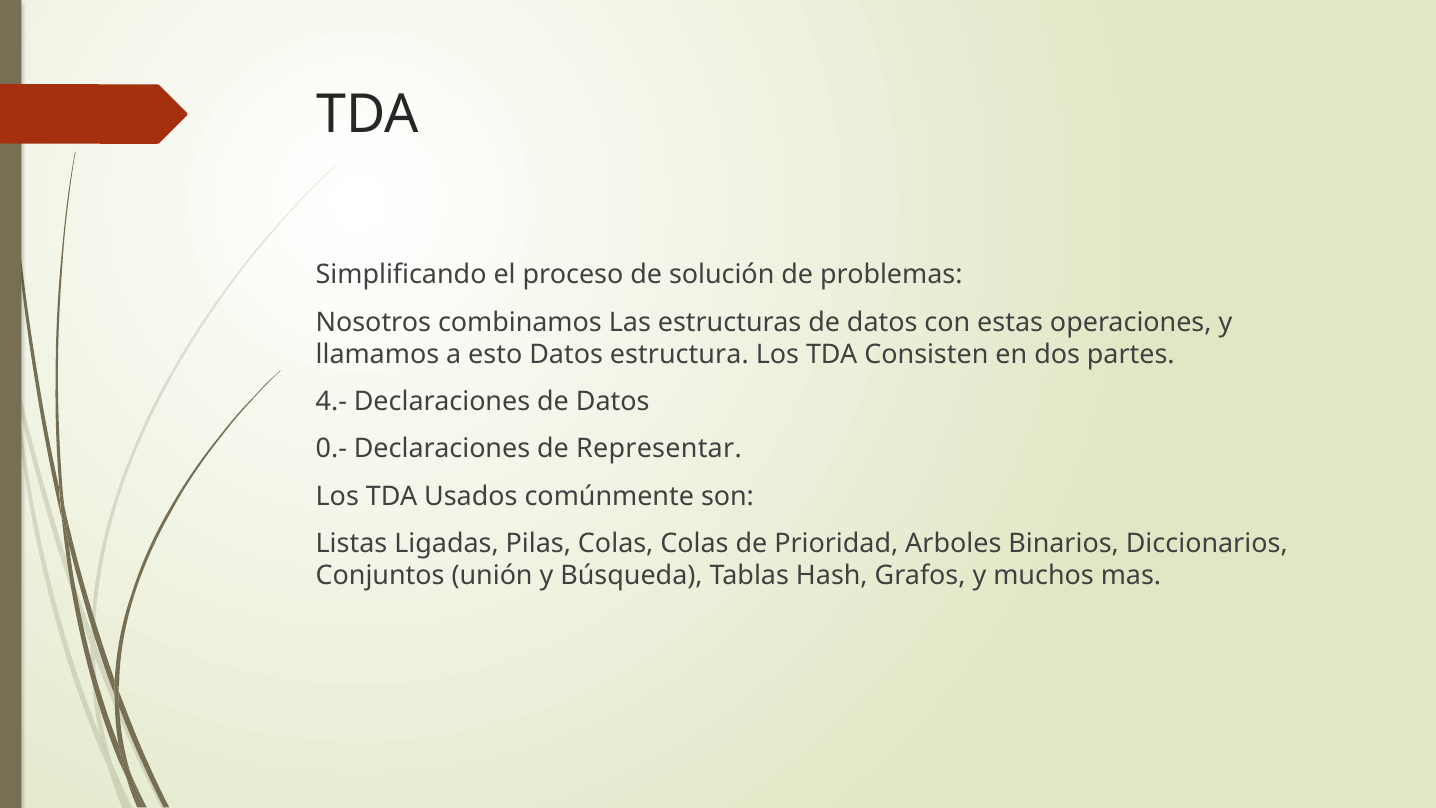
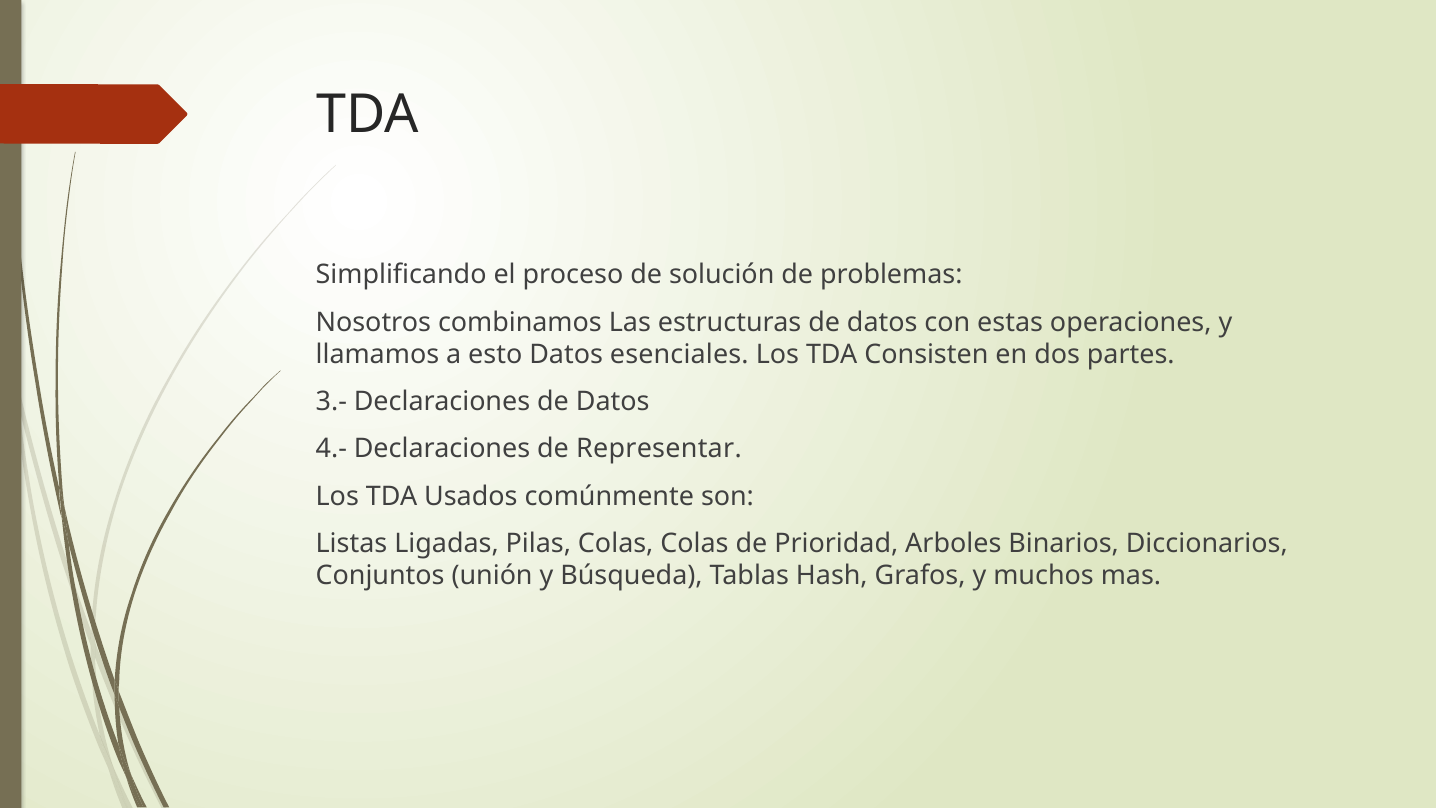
estructura: estructura -> esenciales
4.-: 4.- -> 3.-
0.-: 0.- -> 4.-
